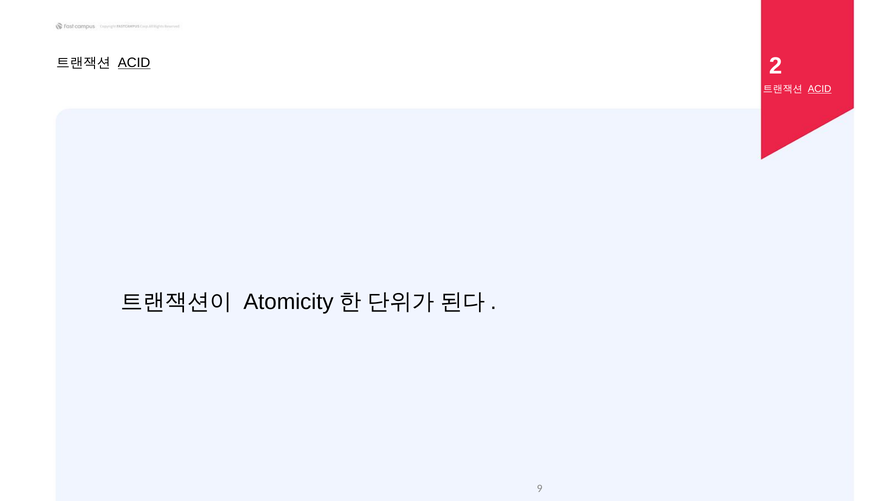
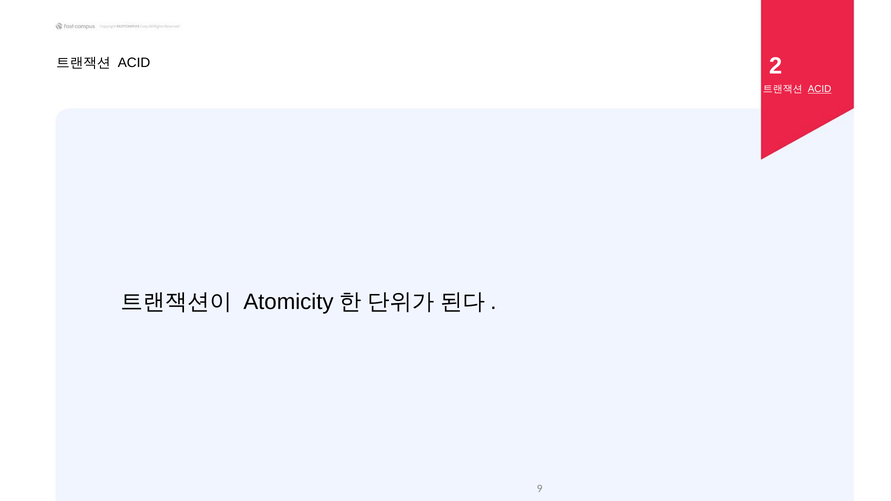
ACID at (134, 63) underline: present -> none
